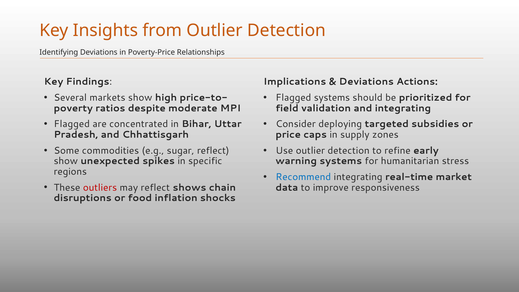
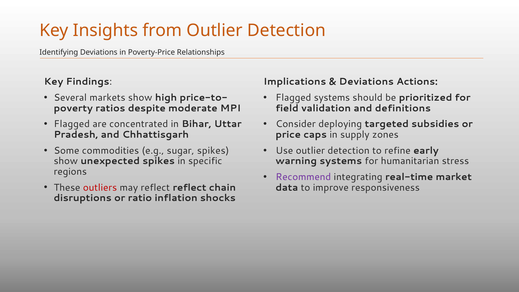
and integrating: integrating -> definitions
sugar reflect: reflect -> spikes
Recommend colour: blue -> purple
reflect shows: shows -> reflect
food: food -> ratio
